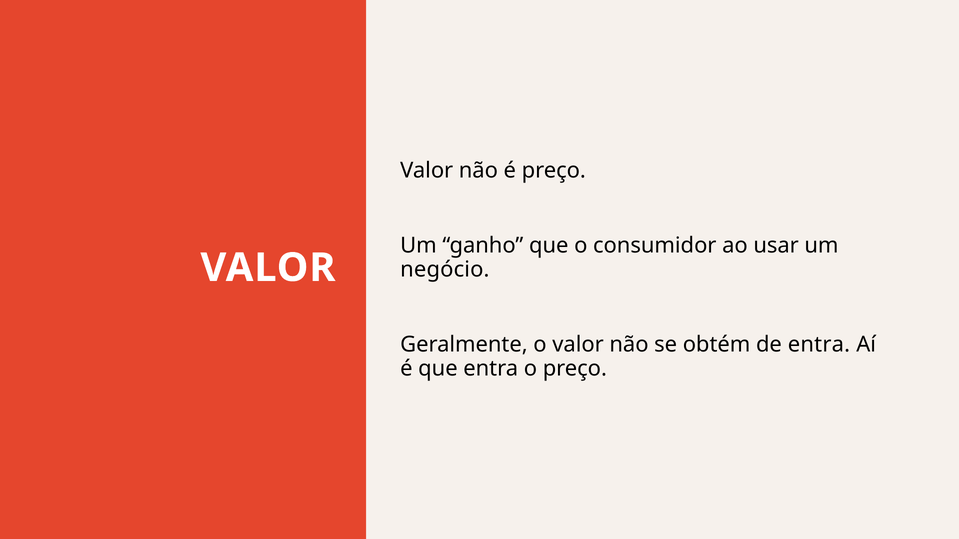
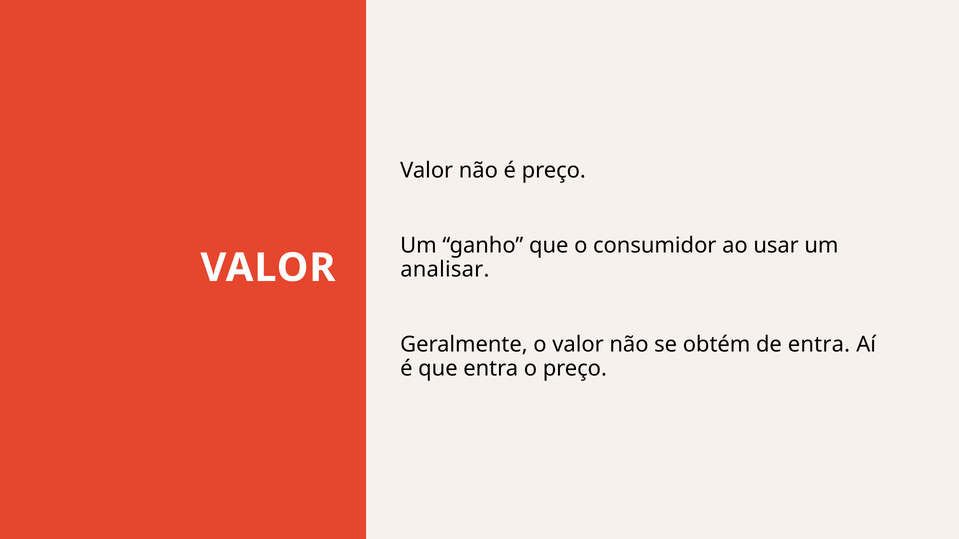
negócio: negócio -> analisar
